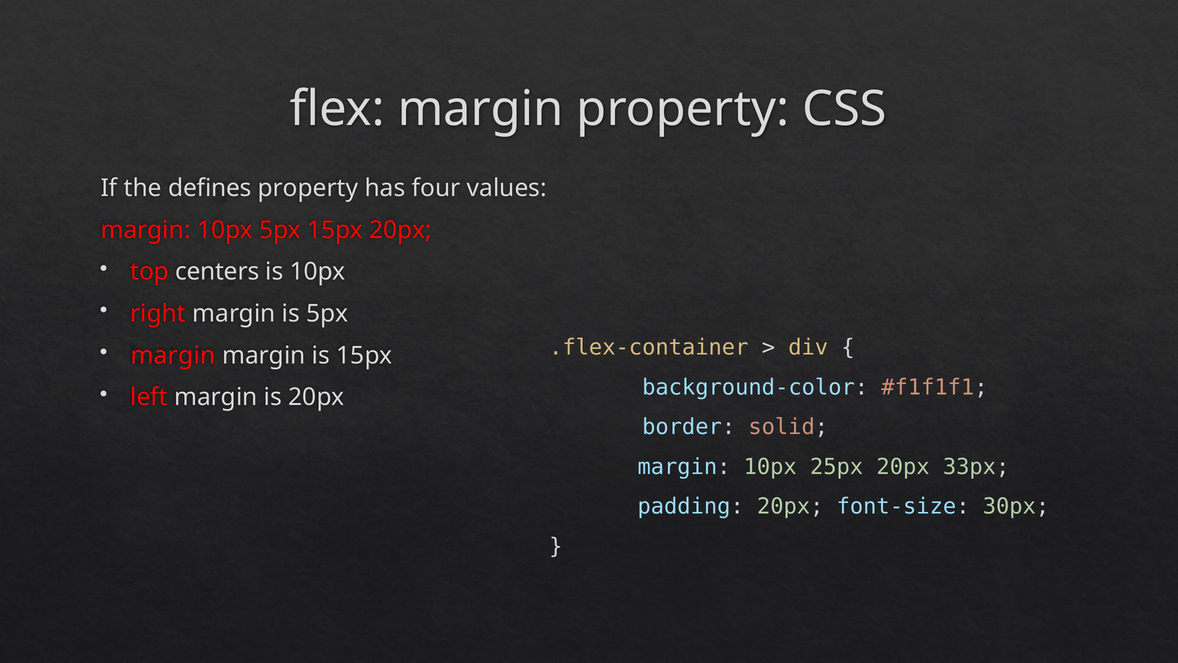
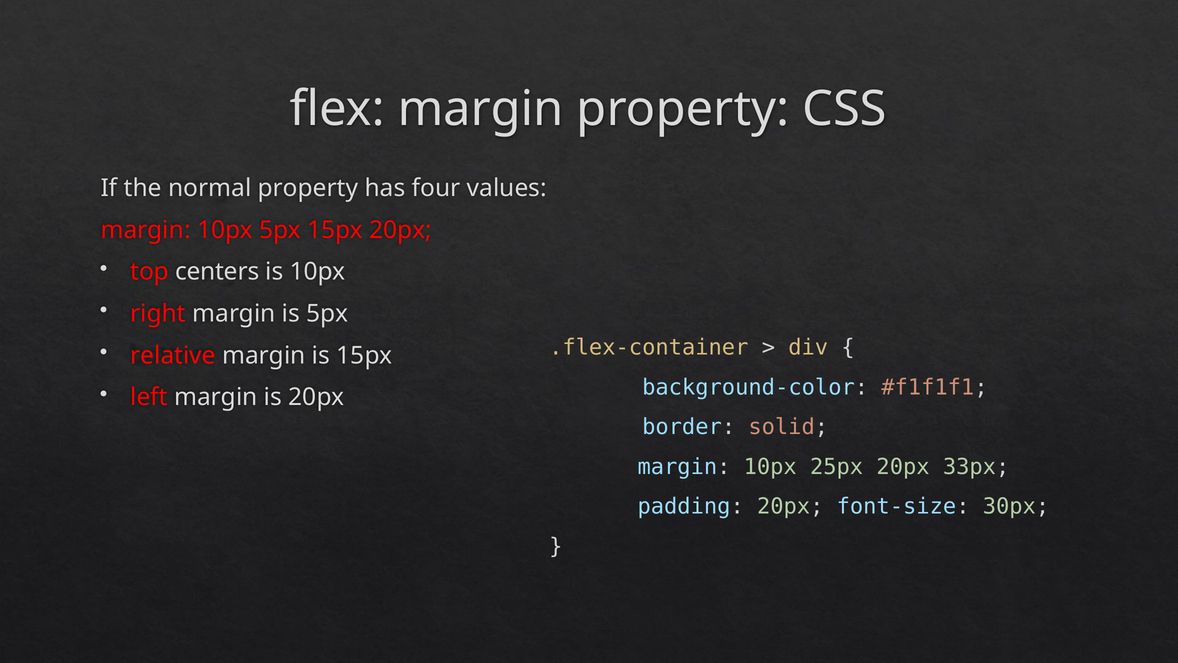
defines: defines -> normal
margin at (173, 355): margin -> relative
